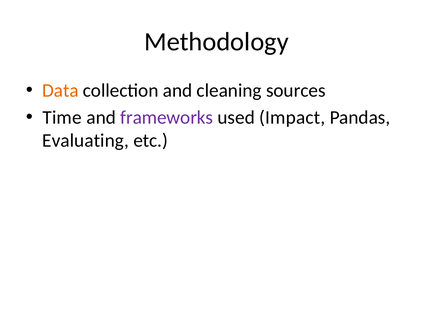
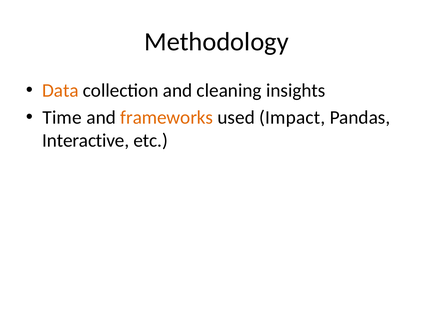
sources: sources -> insights
frameworks colour: purple -> orange
Evaluating: Evaluating -> Interactive
